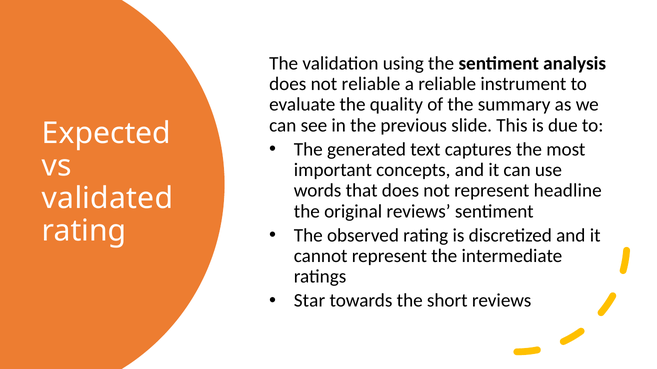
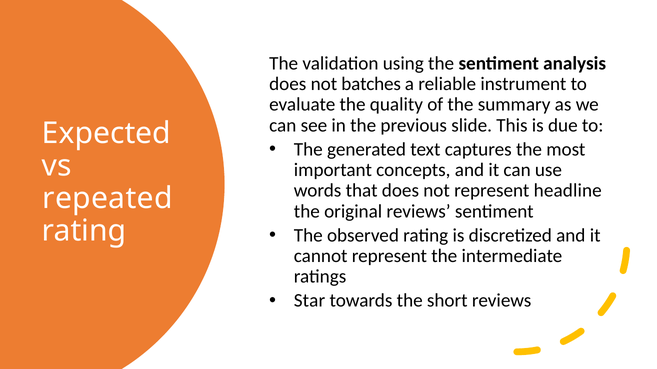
not reliable: reliable -> batches
validated: validated -> repeated
